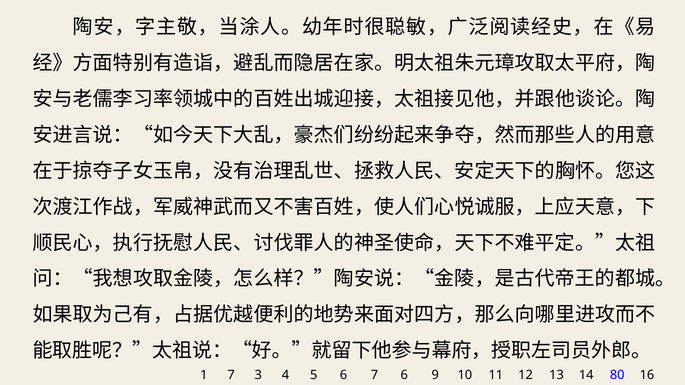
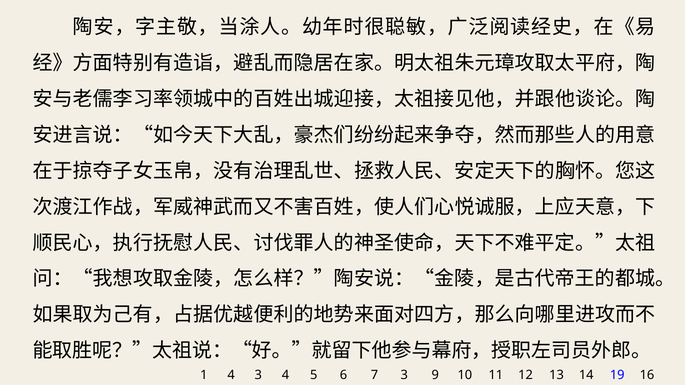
1 7: 7 -> 4
7 6: 6 -> 3
80: 80 -> 19
